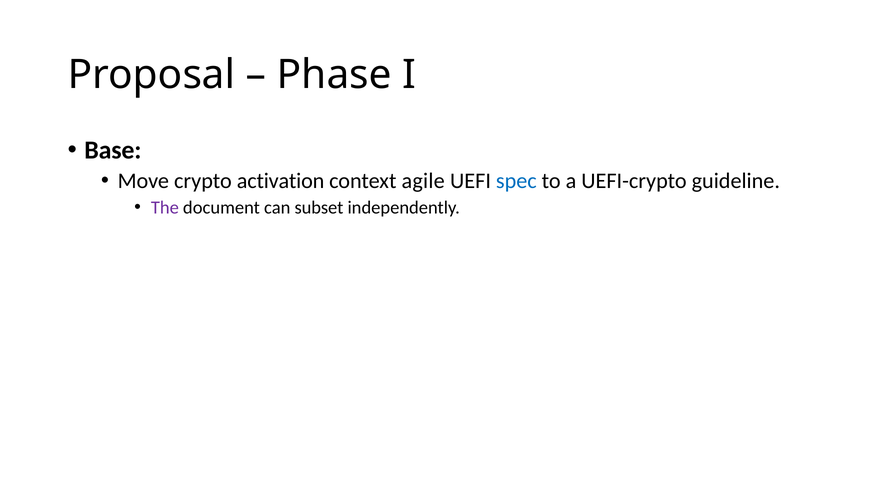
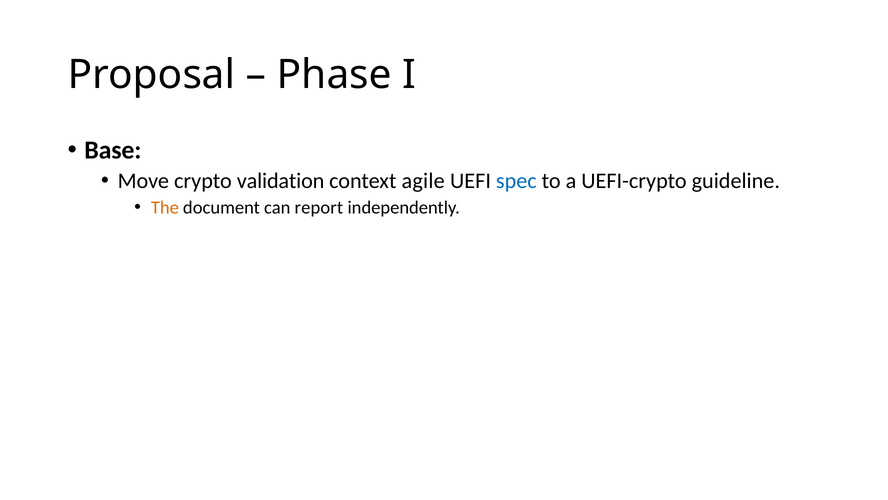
activation: activation -> validation
The colour: purple -> orange
subset: subset -> report
